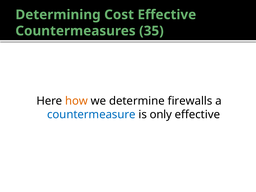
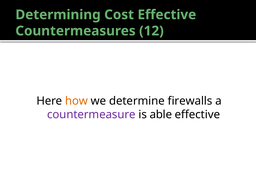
35: 35 -> 12
countermeasure colour: blue -> purple
only: only -> able
